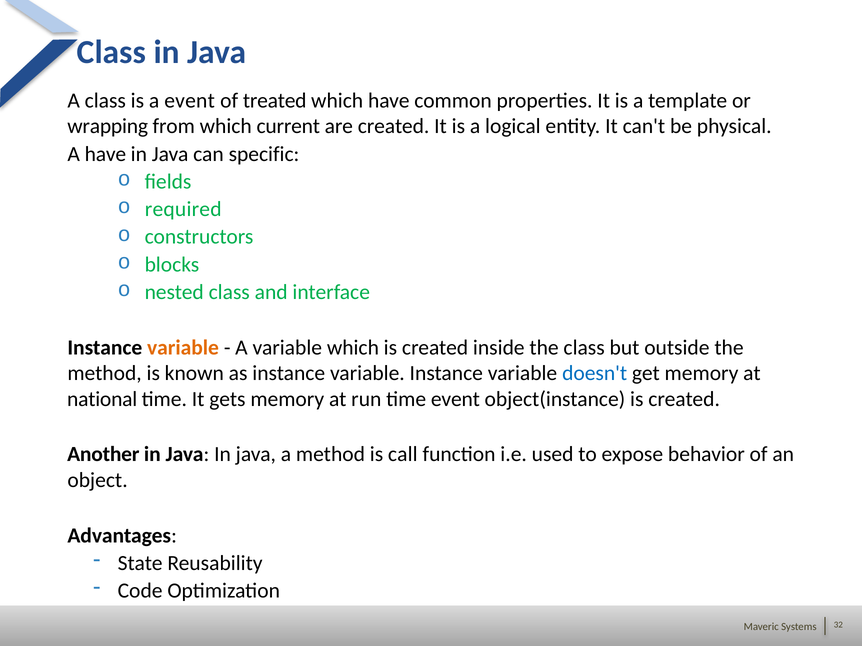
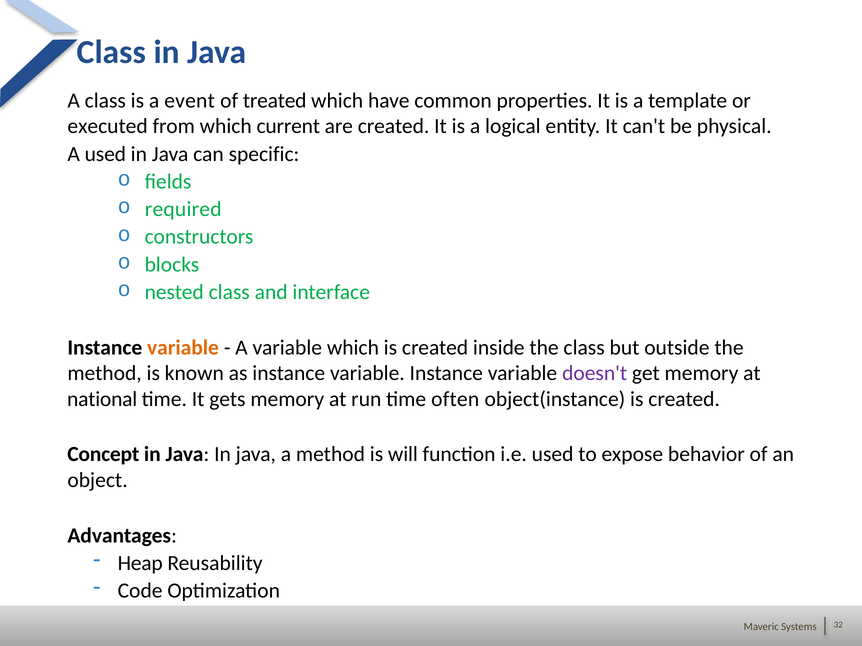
wrapping: wrapping -> executed
A have: have -> used
doesn't colour: blue -> purple
time event: event -> often
Another: Another -> Concept
call: call -> will
State: State -> Heap
